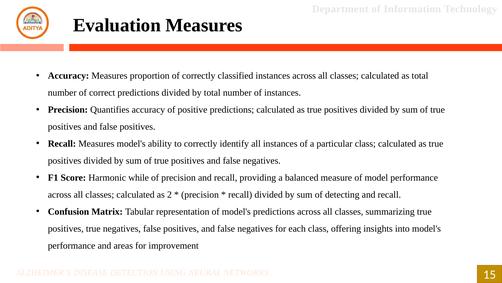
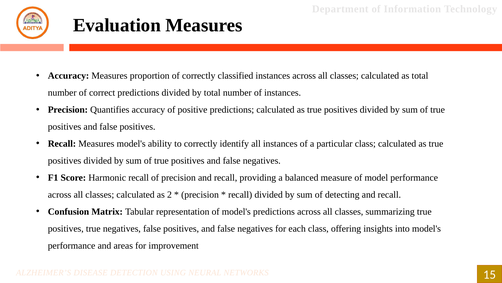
Harmonic while: while -> recall
